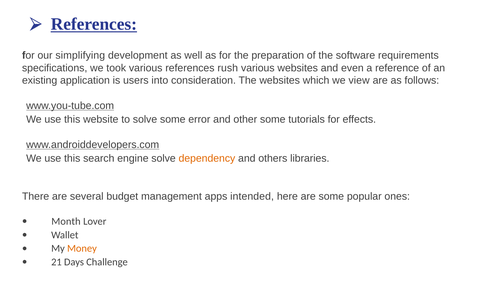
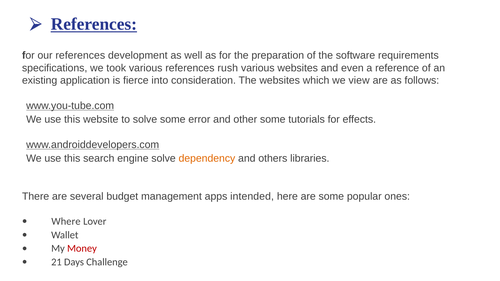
our simplifying: simplifying -> references
users: users -> fierce
Month: Month -> Where
Money colour: orange -> red
